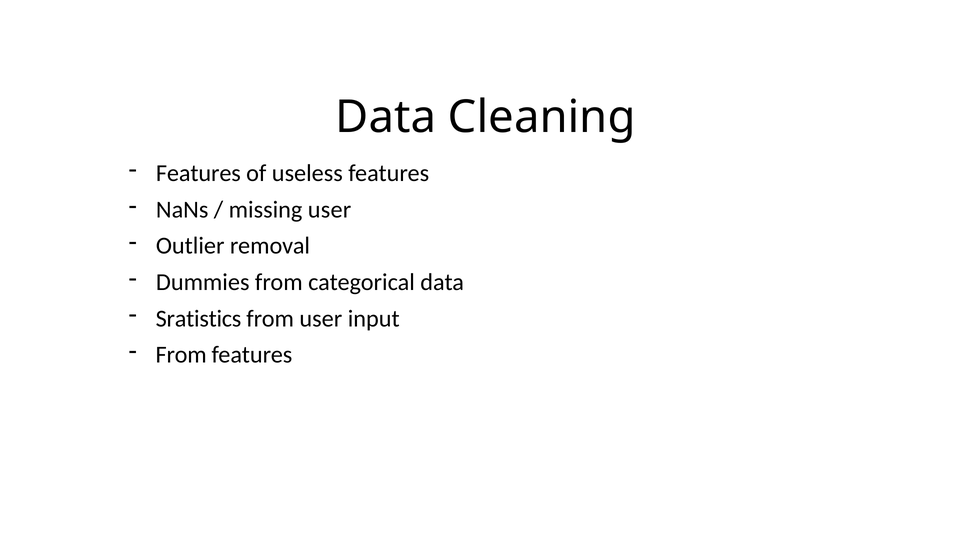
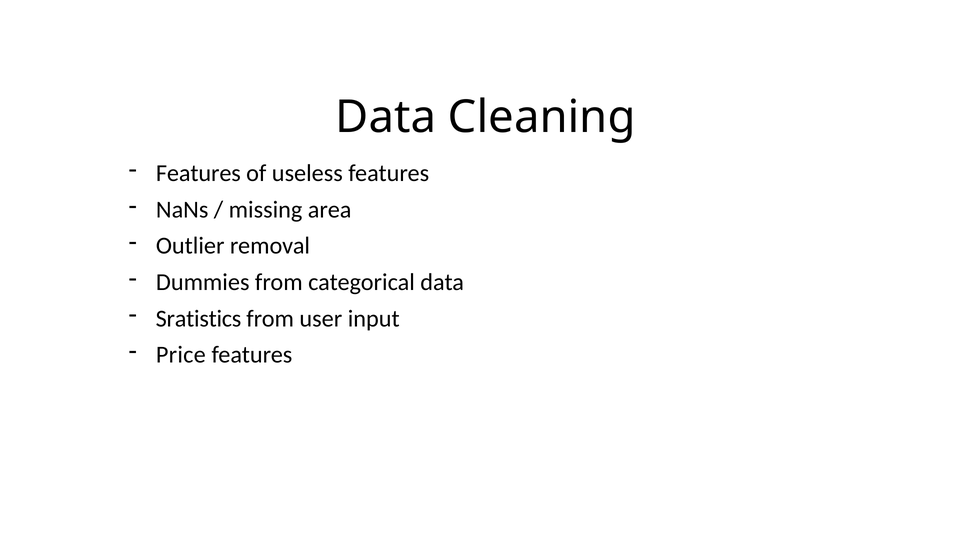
missing user: user -> area
From at (181, 355): From -> Price
